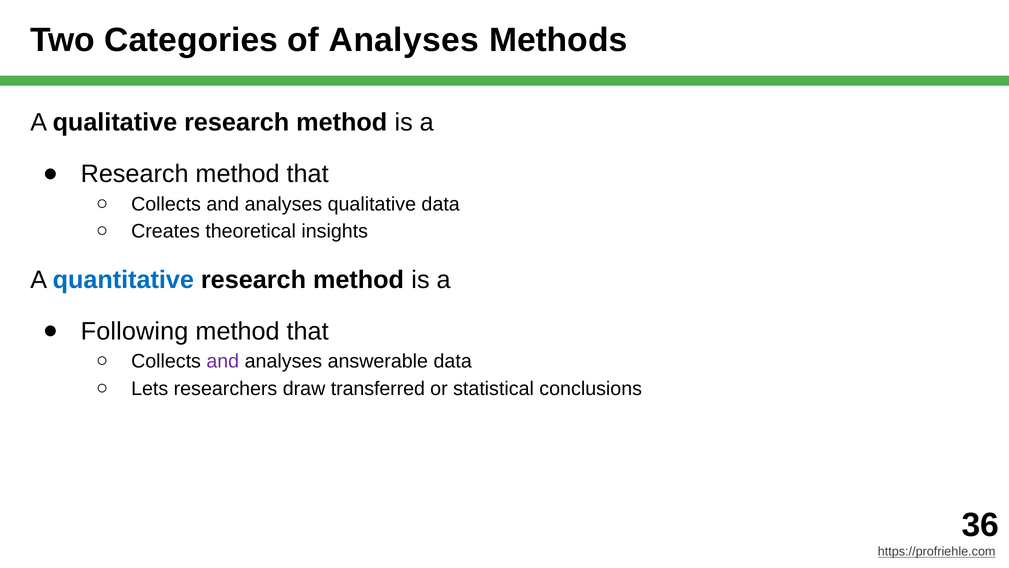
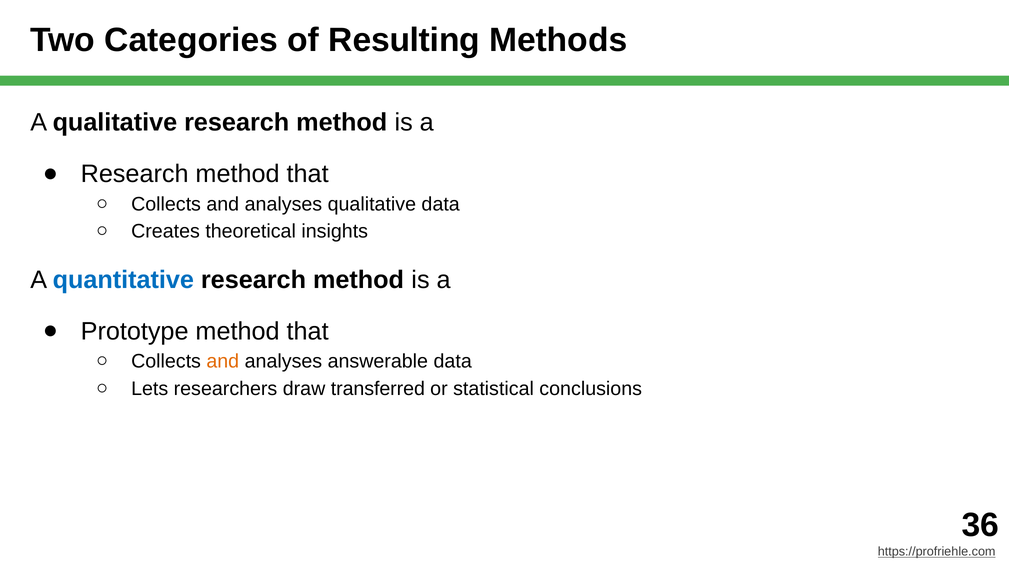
of Analyses: Analyses -> Resulting
Following: Following -> Prototype
and at (223, 361) colour: purple -> orange
